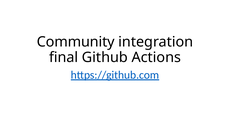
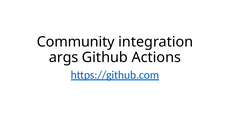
final: final -> args
